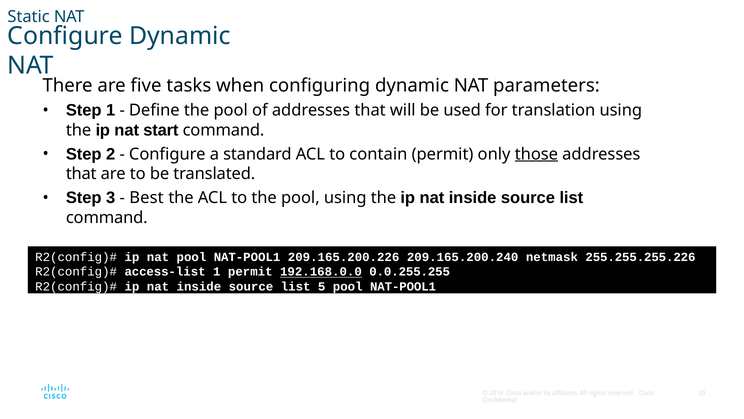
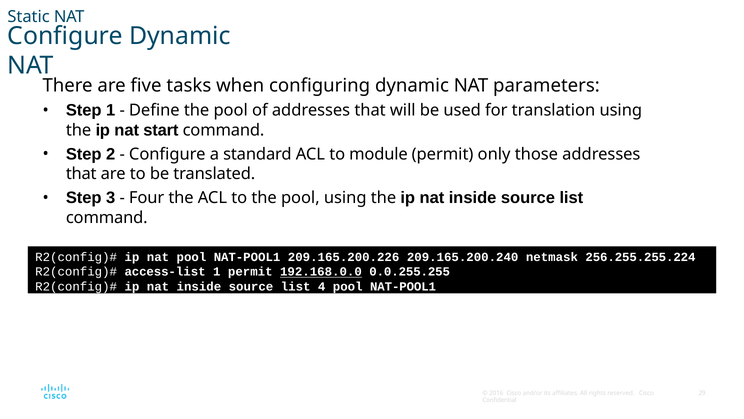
contain: contain -> module
those underline: present -> none
Best: Best -> Four
255.255.255.226: 255.255.255.226 -> 256.255.255.224
5: 5 -> 4
